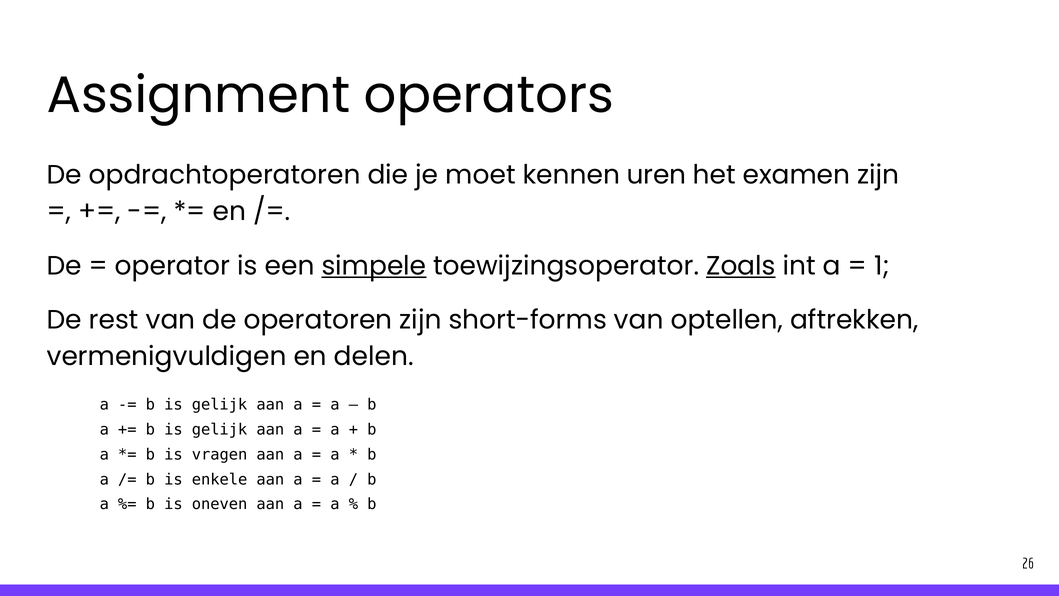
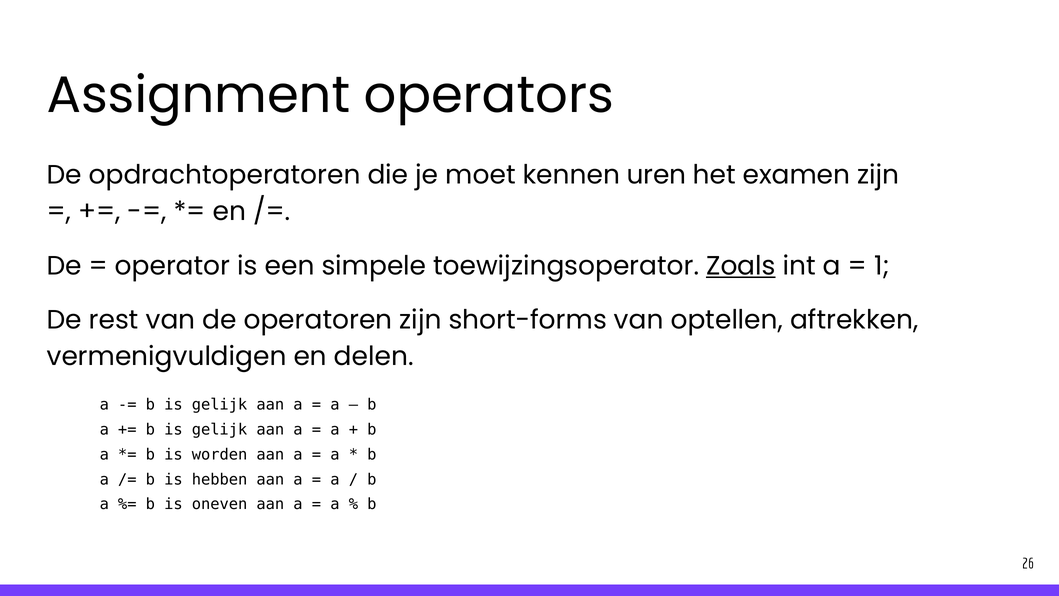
simpele underline: present -> none
vragen: vragen -> worden
enkele: enkele -> hebben
